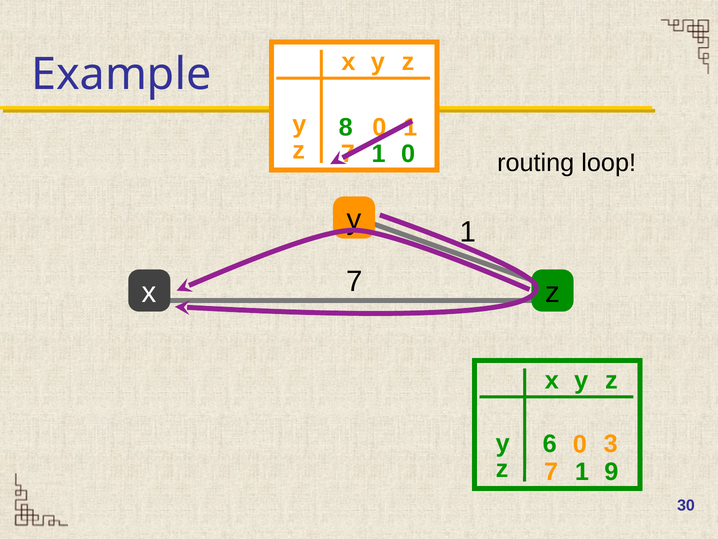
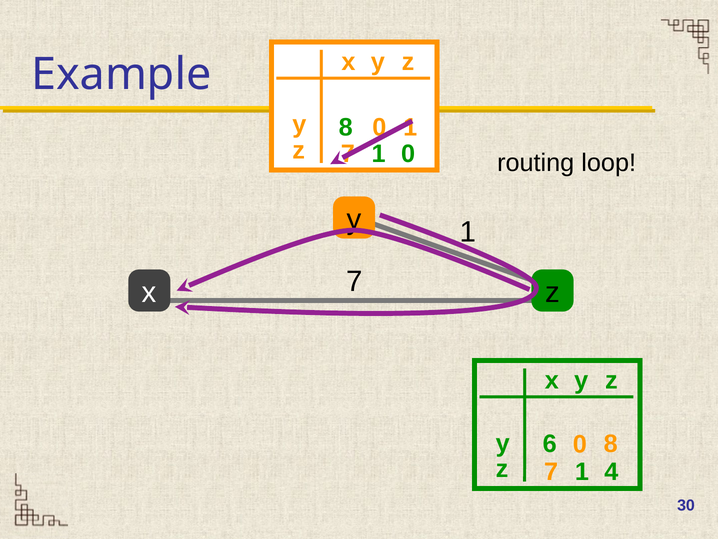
0 3: 3 -> 8
9: 9 -> 4
